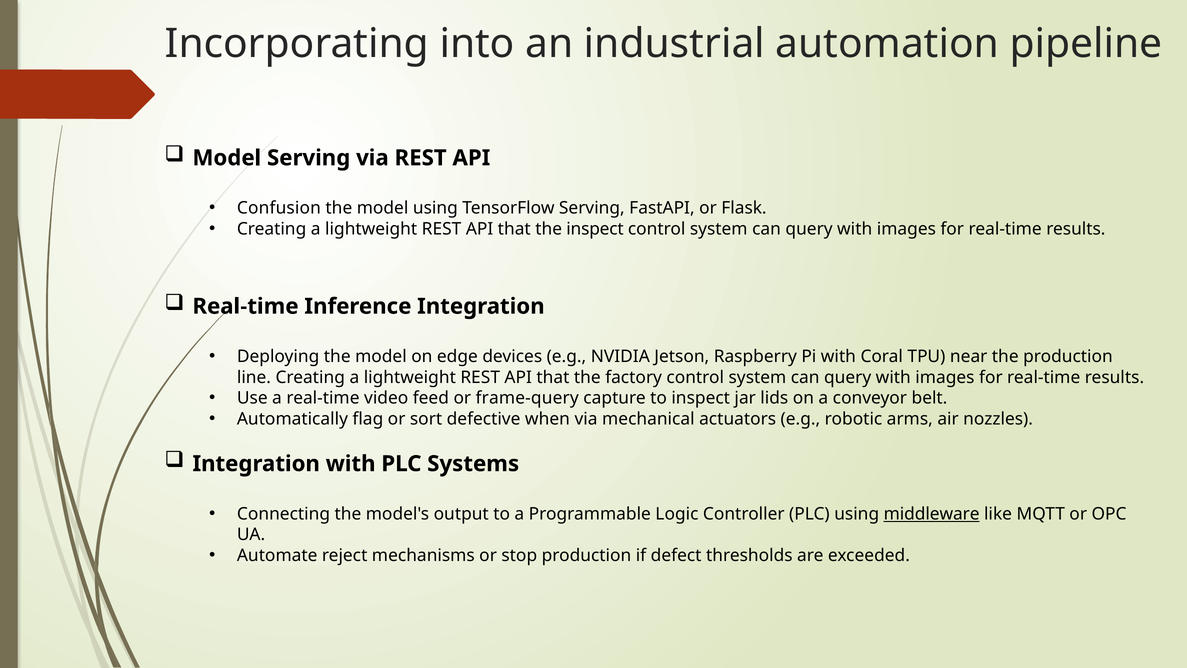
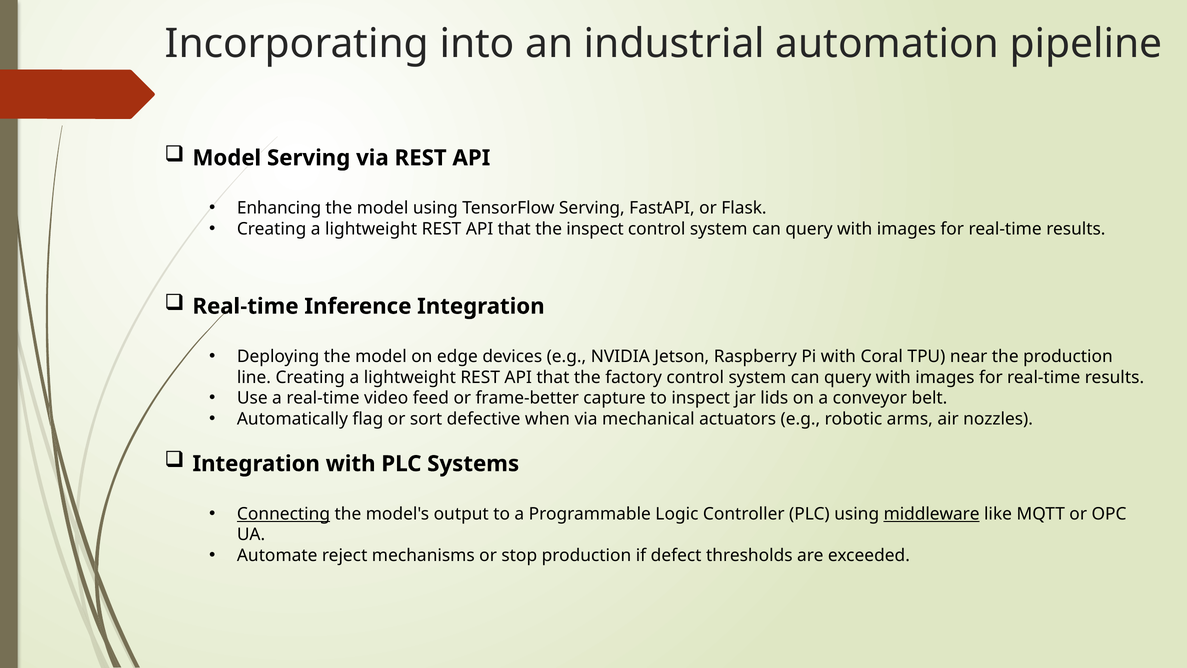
Confusion: Confusion -> Enhancing
frame-query: frame-query -> frame-better
Connecting underline: none -> present
